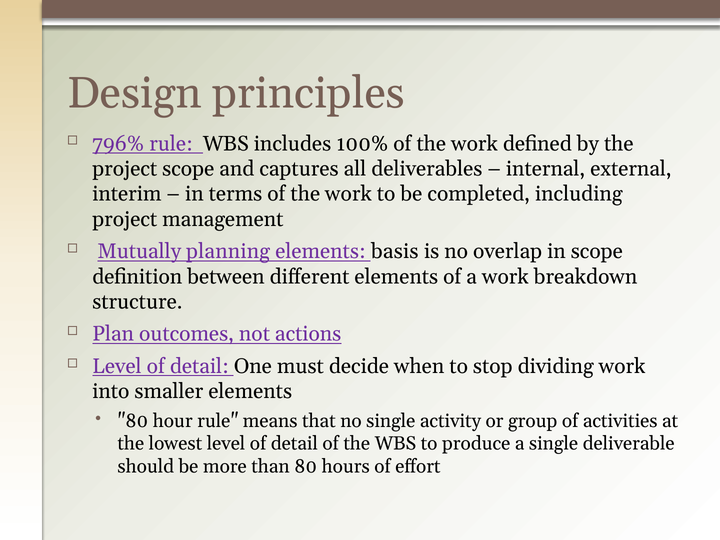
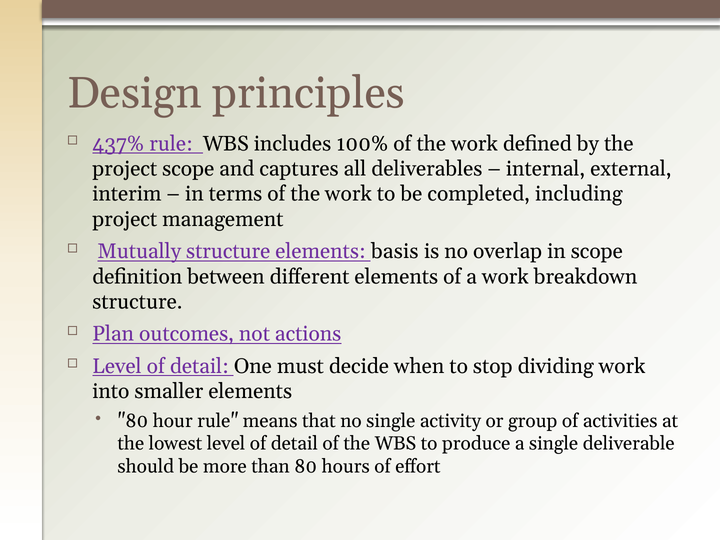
796%: 796% -> 437%
Mutually planning: planning -> structure
